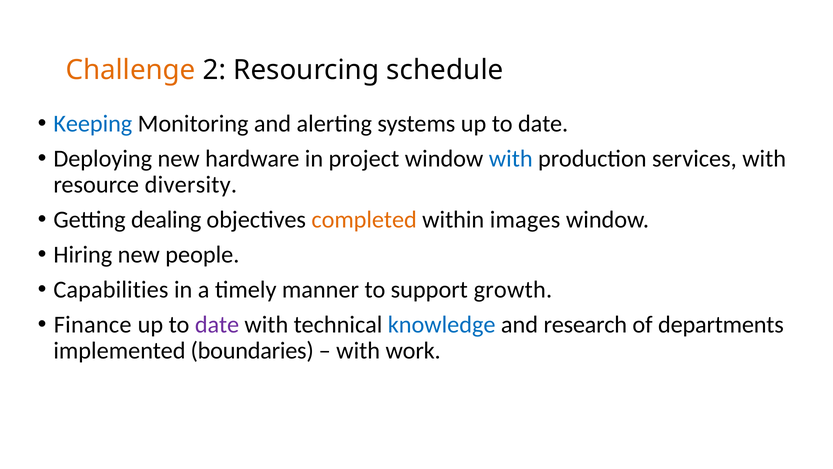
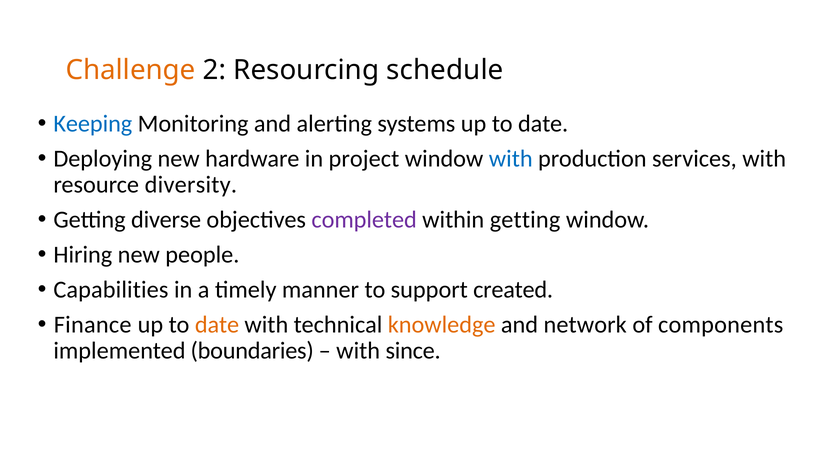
dealing: dealing -> diverse
completed colour: orange -> purple
within images: images -> getting
growth: growth -> created
date at (217, 324) colour: purple -> orange
knowledge colour: blue -> orange
research: research -> network
departments: departments -> components
work: work -> since
